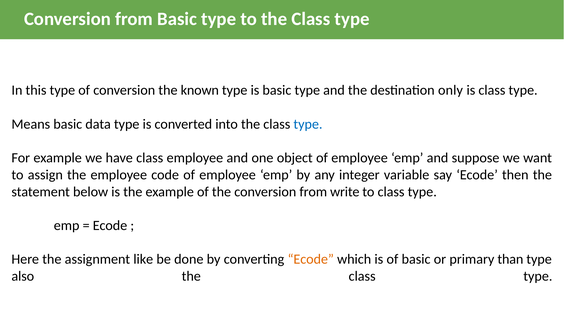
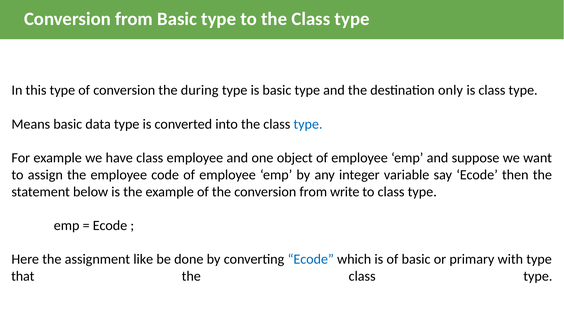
known: known -> during
Ecode at (311, 260) colour: orange -> blue
than: than -> with
also: also -> that
